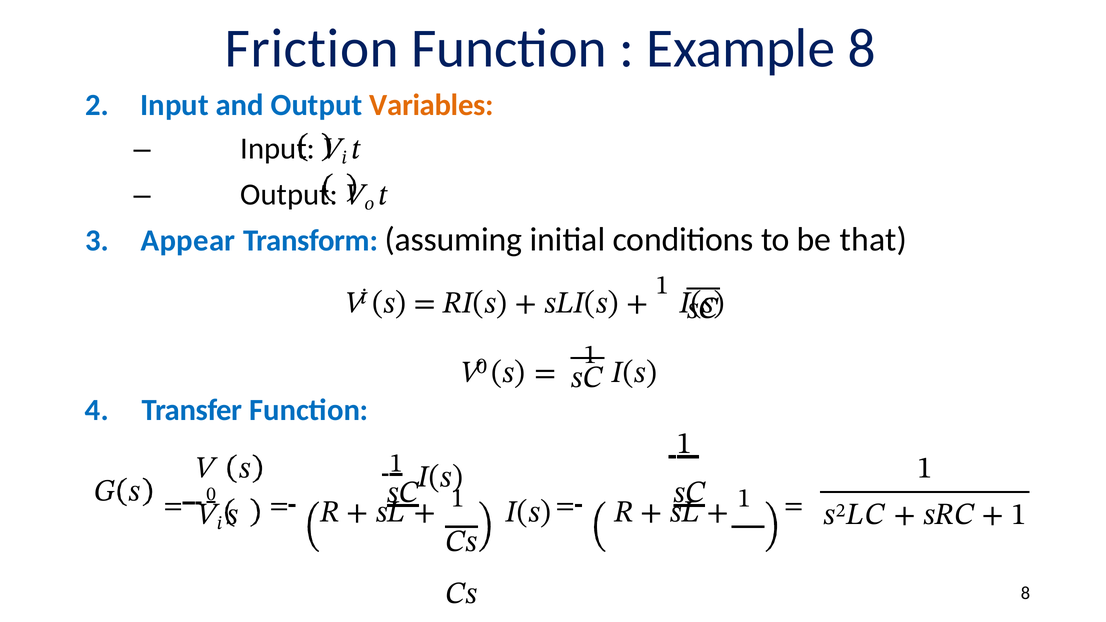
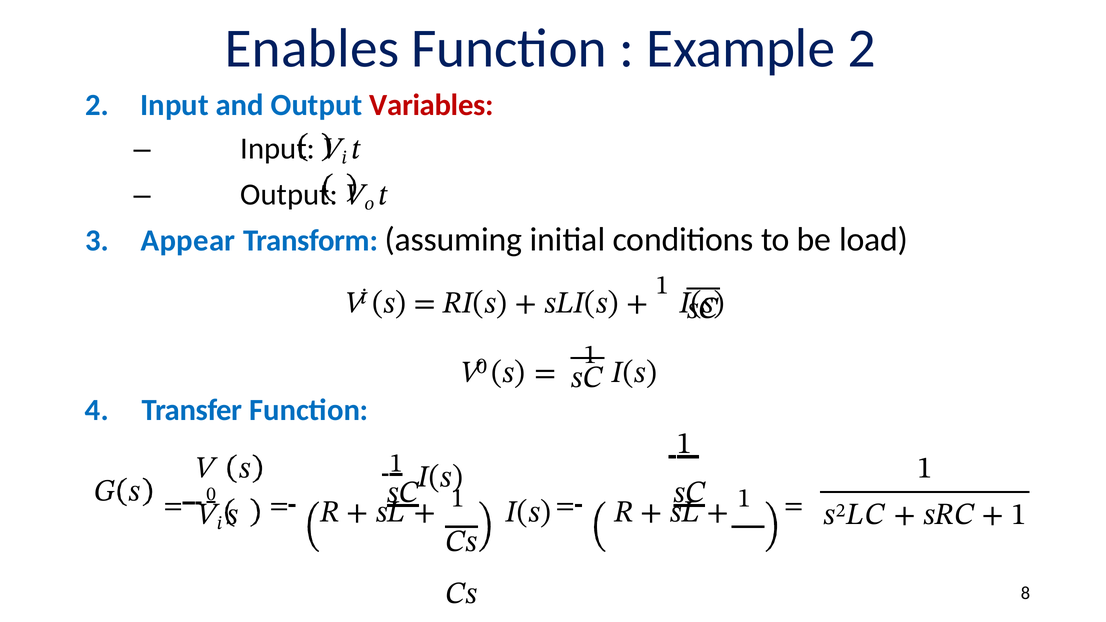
Friction: Friction -> Enables
Example 8: 8 -> 2
Variables colour: orange -> red
that: that -> load
